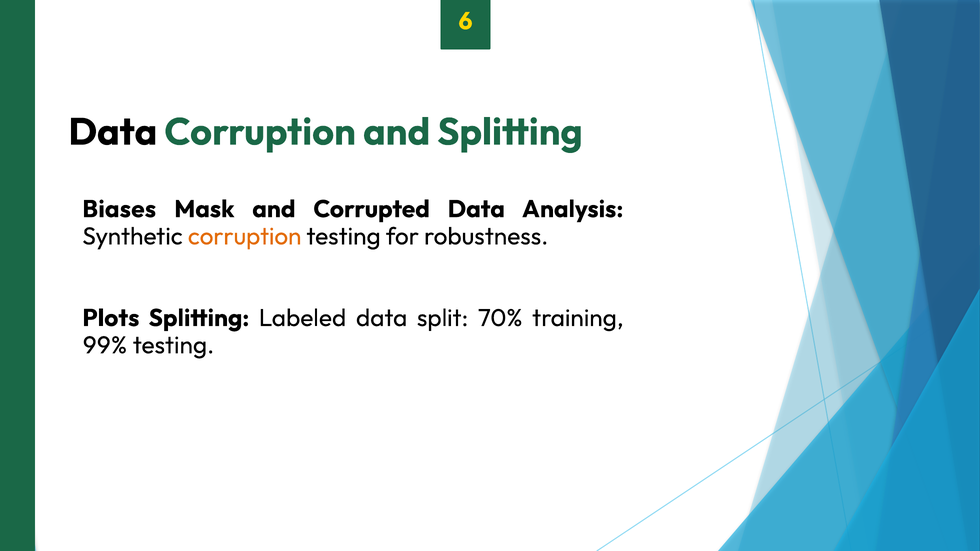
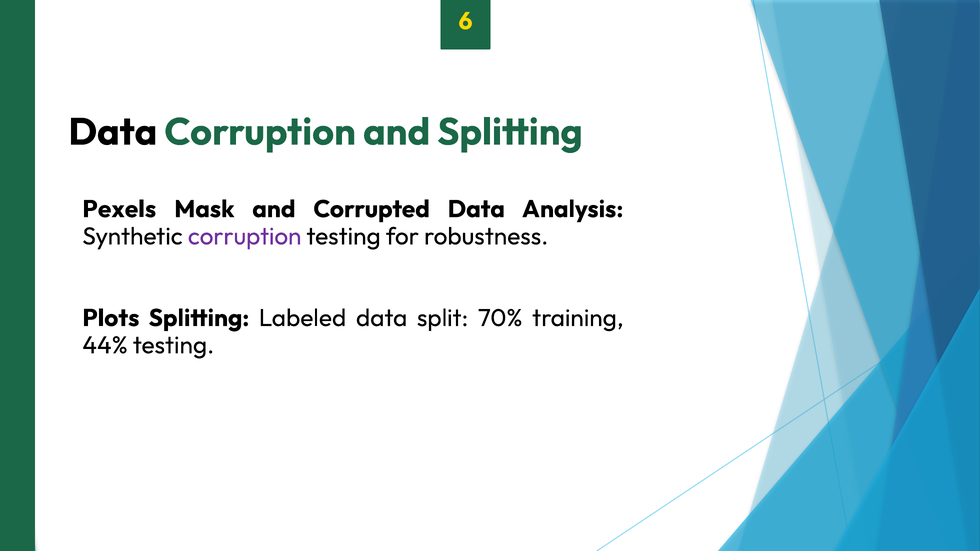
Biases at (119, 209): Biases -> Pexels
corruption at (245, 236) colour: orange -> purple
99%: 99% -> 44%
